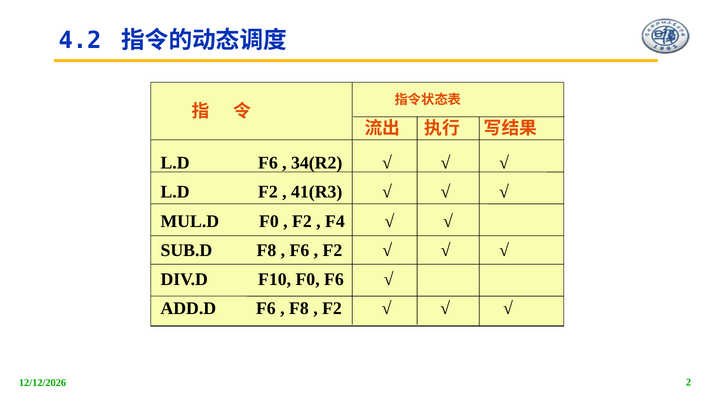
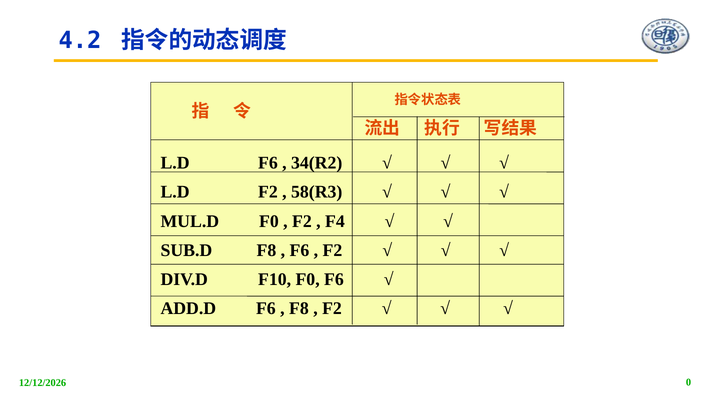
41(R3: 41(R3 -> 58(R3
2: 2 -> 0
